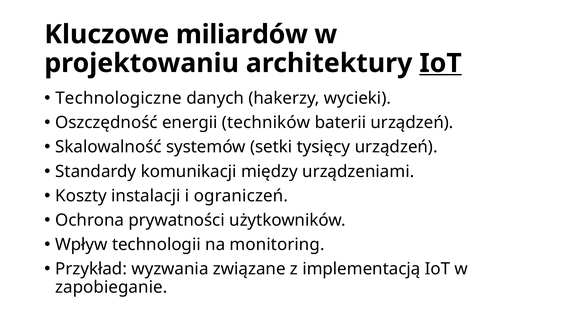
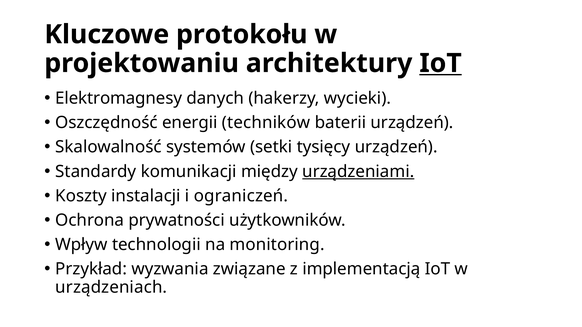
miliardów: miliardów -> protokołu
Technologiczne: Technologiczne -> Elektromagnesy
urządzeniami underline: none -> present
zapobieganie: zapobieganie -> urządzeniach
